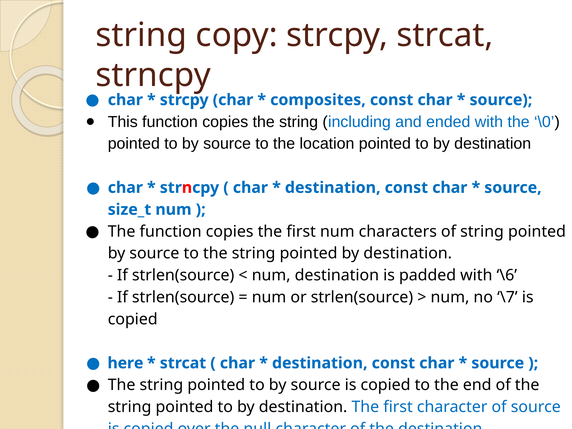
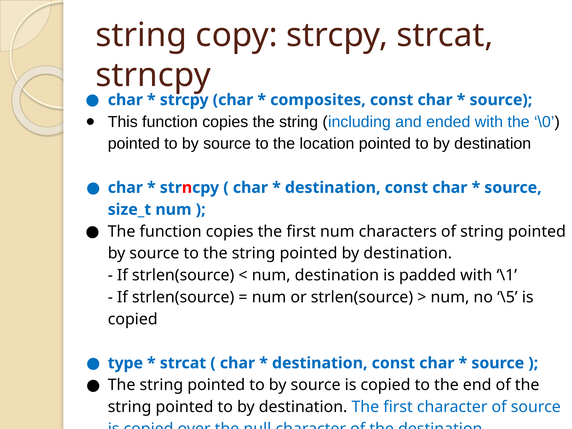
\6: \6 -> \1
\7: \7 -> \5
here: here -> type
